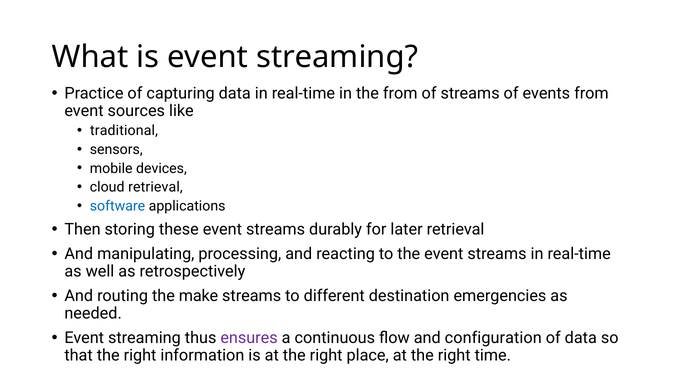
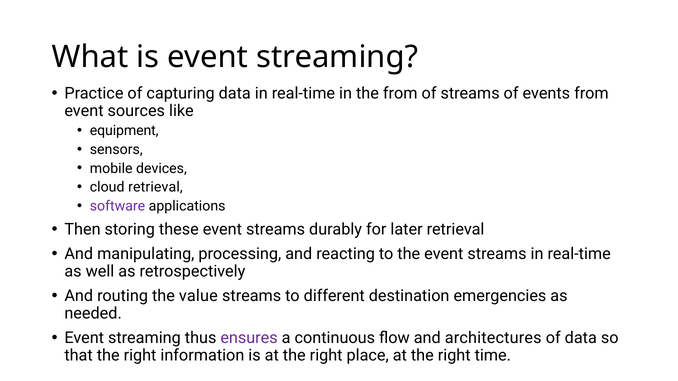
traditional: traditional -> equipment
software colour: blue -> purple
make: make -> value
configuration: configuration -> architectures
